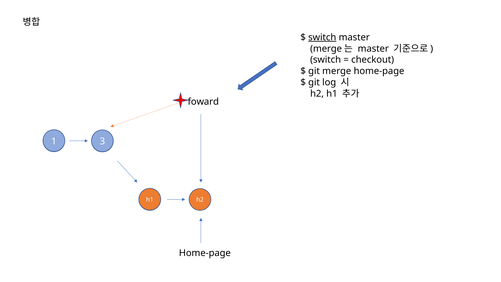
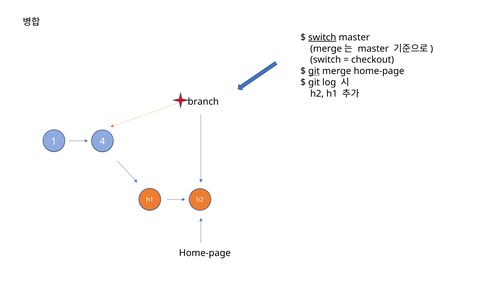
git at (314, 71) underline: none -> present
foward: foward -> branch
3: 3 -> 4
